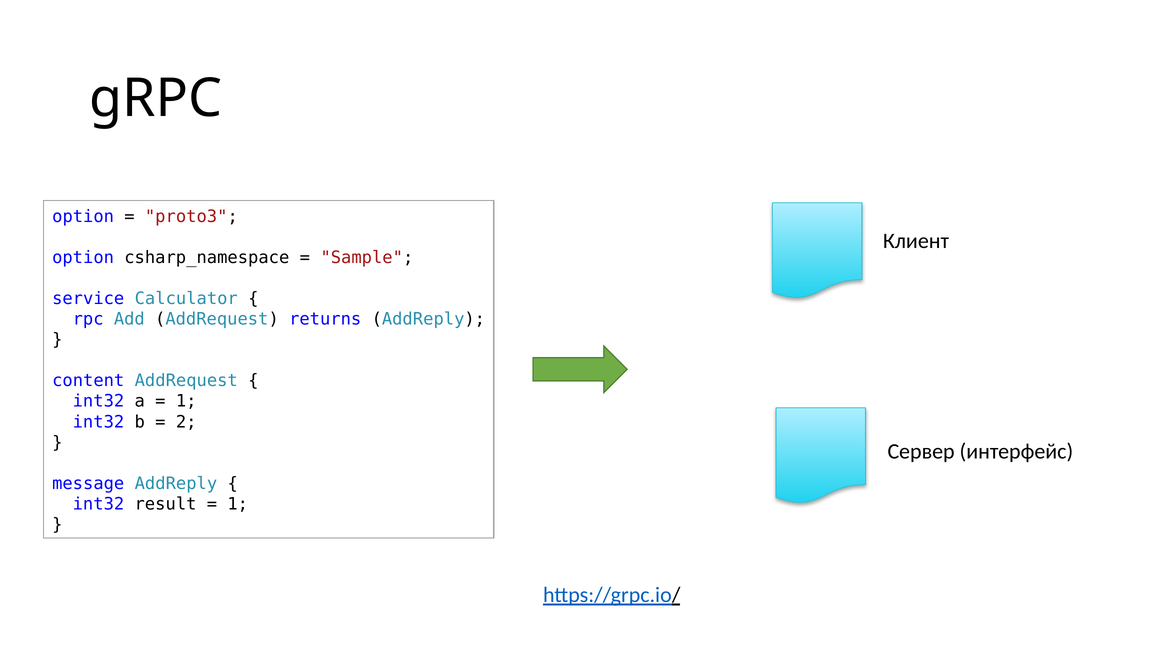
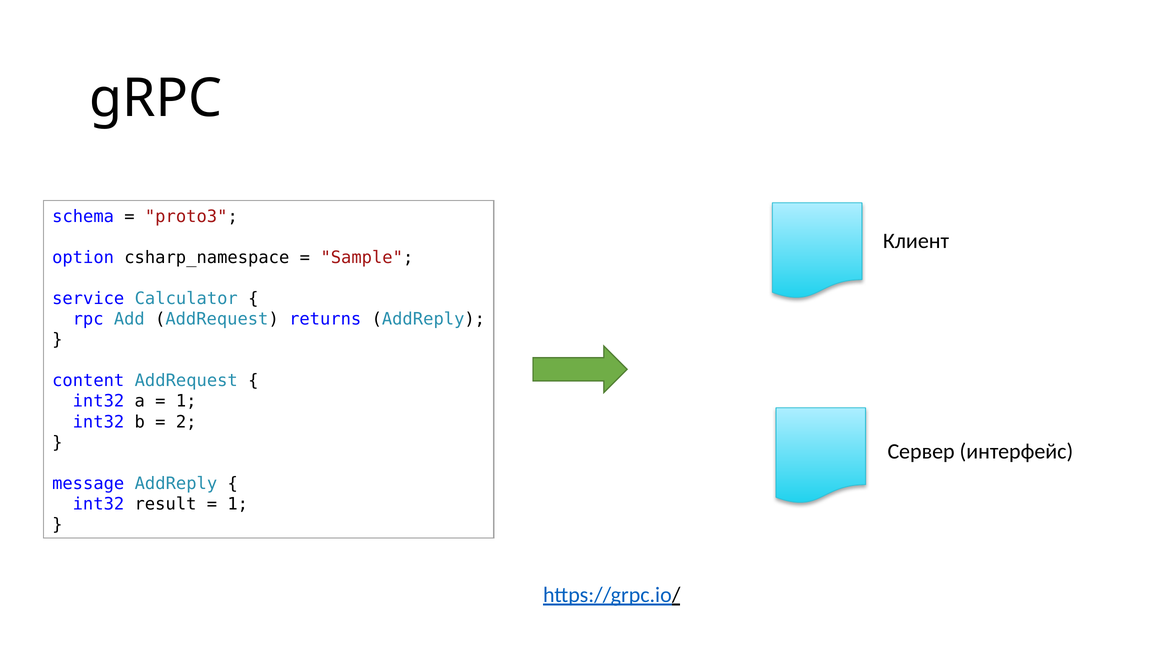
option at (83, 216): option -> schema
